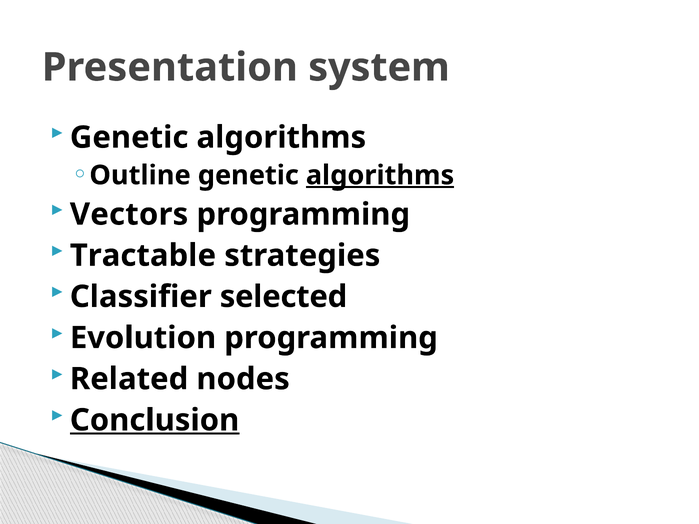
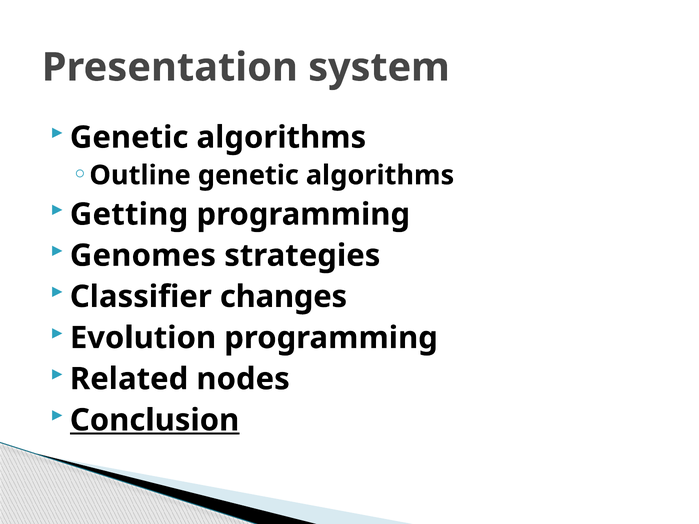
algorithms at (380, 175) underline: present -> none
Vectors: Vectors -> Getting
Tractable: Tractable -> Genomes
selected: selected -> changes
